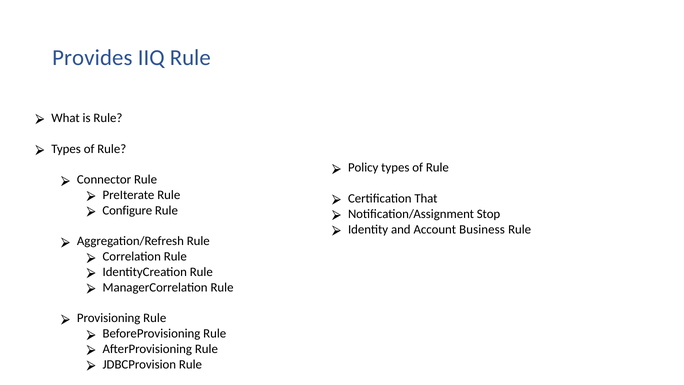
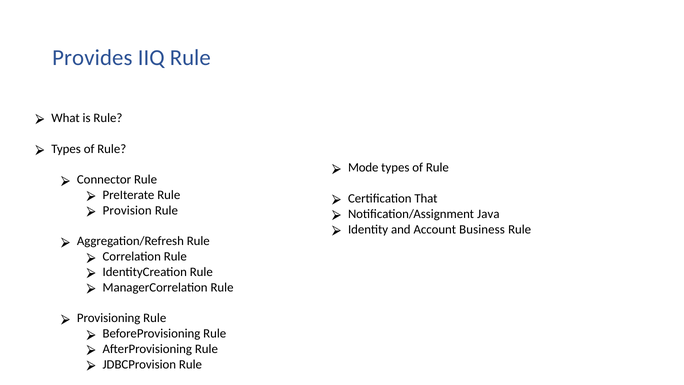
Policy: Policy -> Mode
Configure: Configure -> Provision
Stop: Stop -> Java
